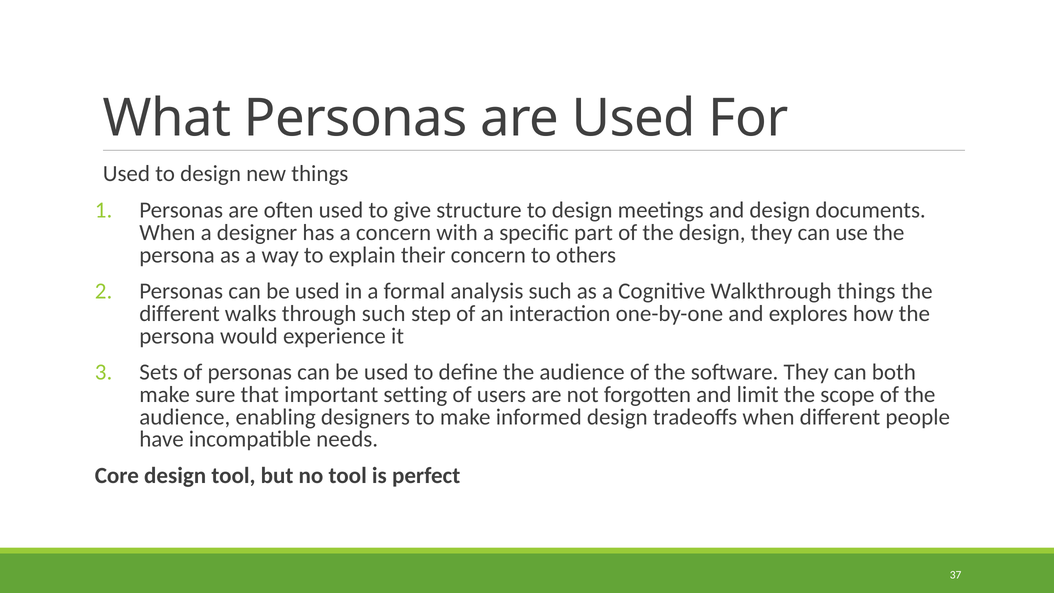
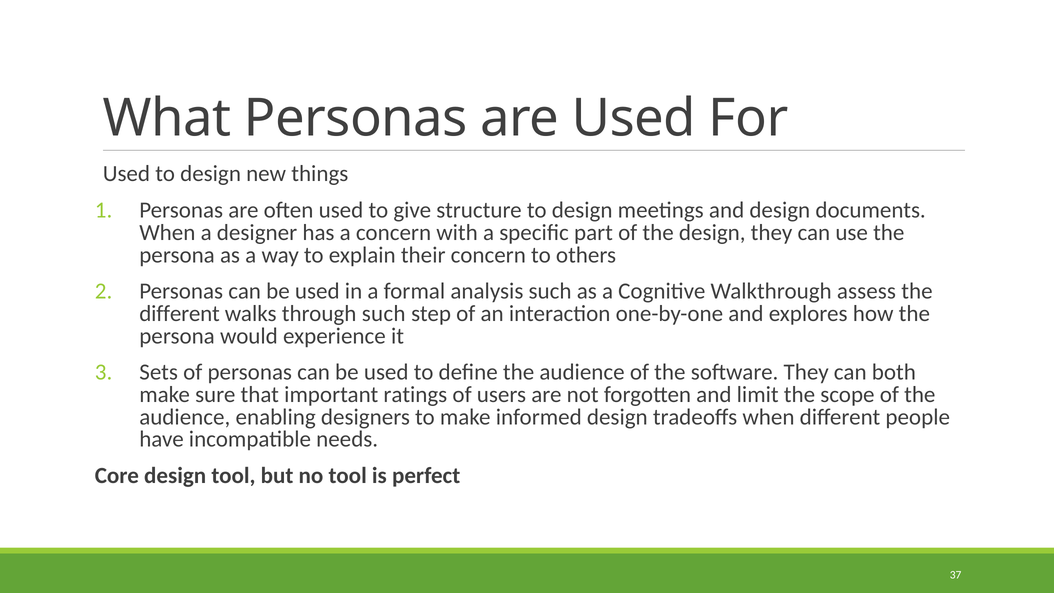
Walkthrough things: things -> assess
setting: setting -> ratings
